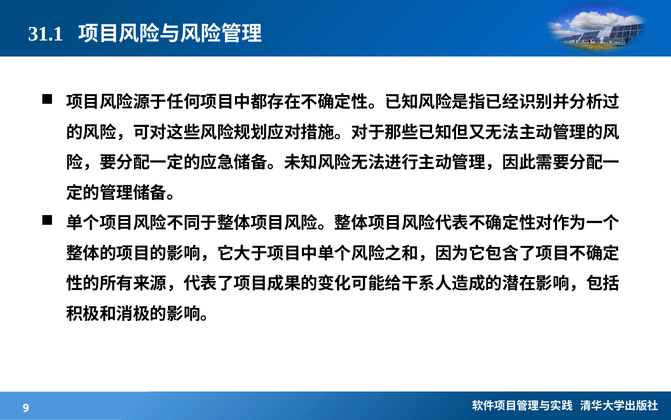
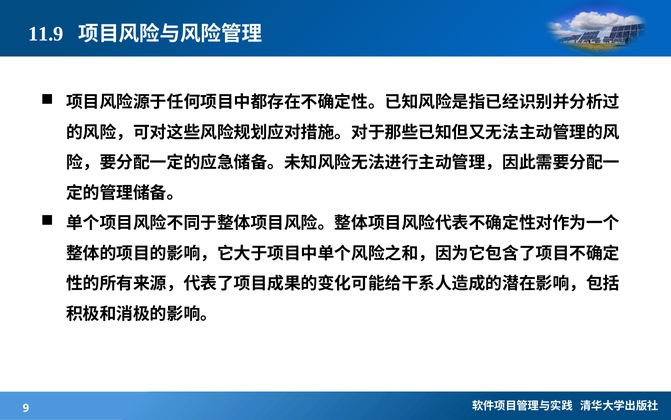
31.1: 31.1 -> 11.9
